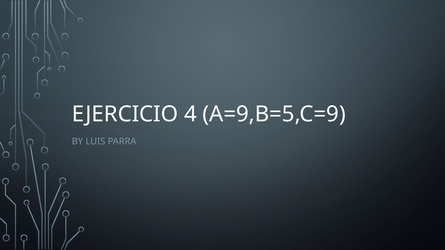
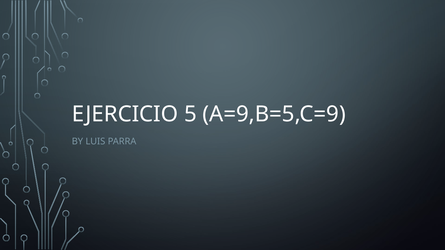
4: 4 -> 5
